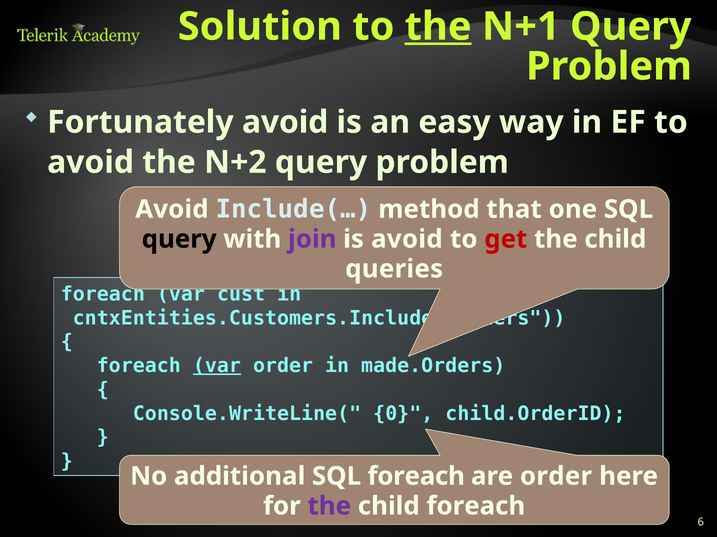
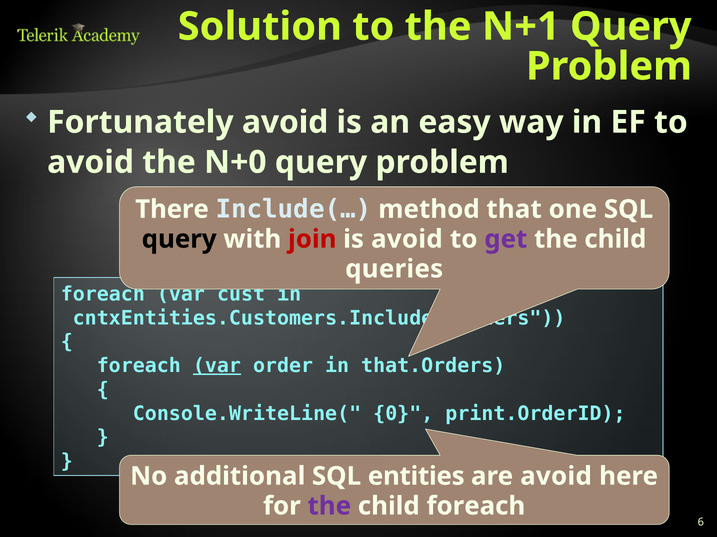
the at (438, 27) underline: present -> none
N+2: N+2 -> N+0
Avoid at (172, 210): Avoid -> There
join colour: purple -> red
get colour: red -> purple
made.Orders: made.Orders -> that.Orders
child.OrderID: child.OrderID -> print.OrderID
SQL foreach: foreach -> entities
are order: order -> avoid
